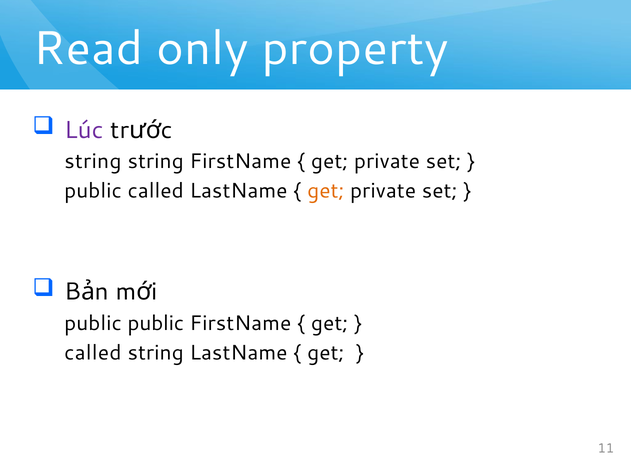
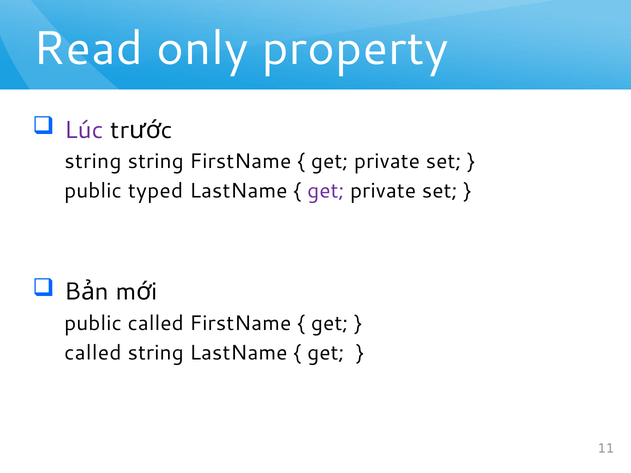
public called: called -> typed
get at (326, 191) colour: orange -> purple
public public: public -> called
